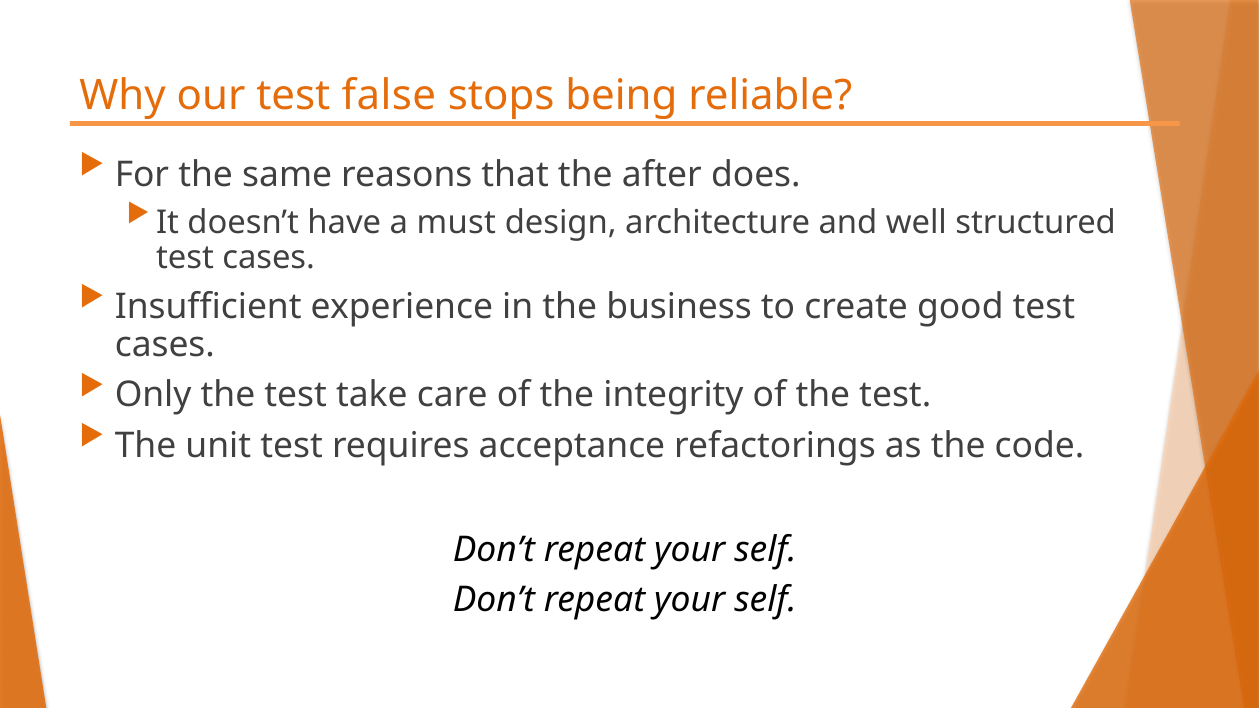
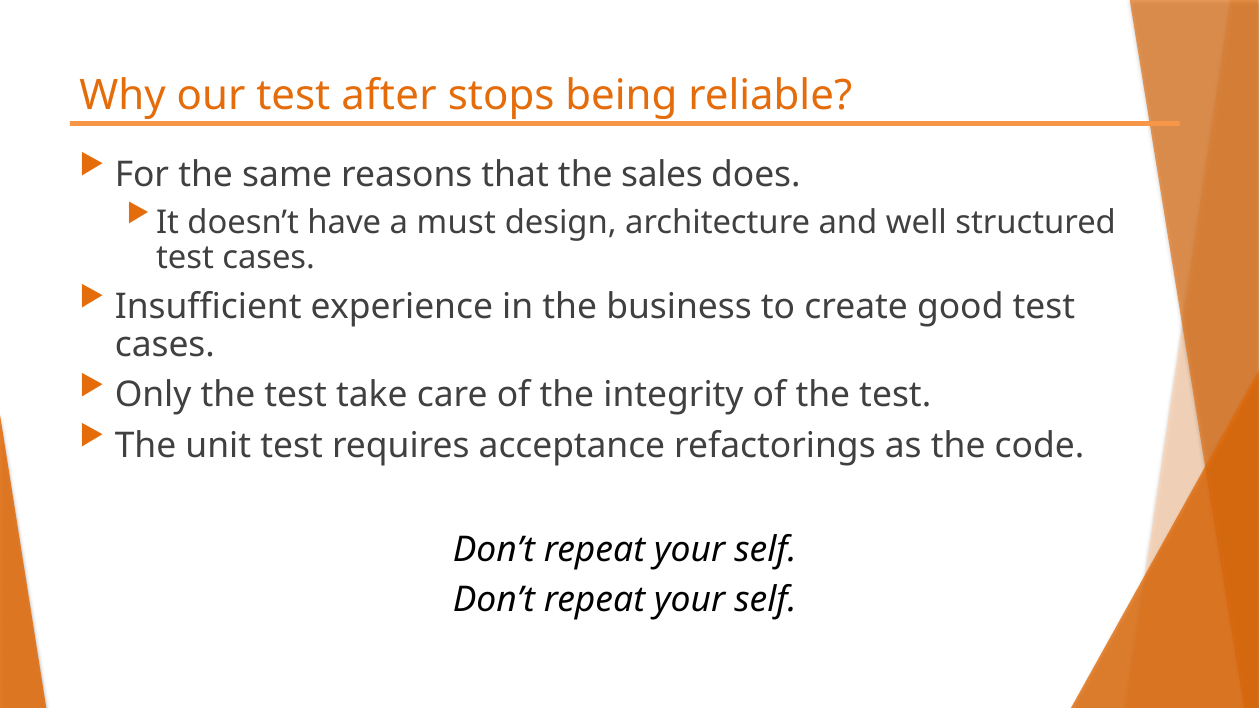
false: false -> after
after: after -> sales
